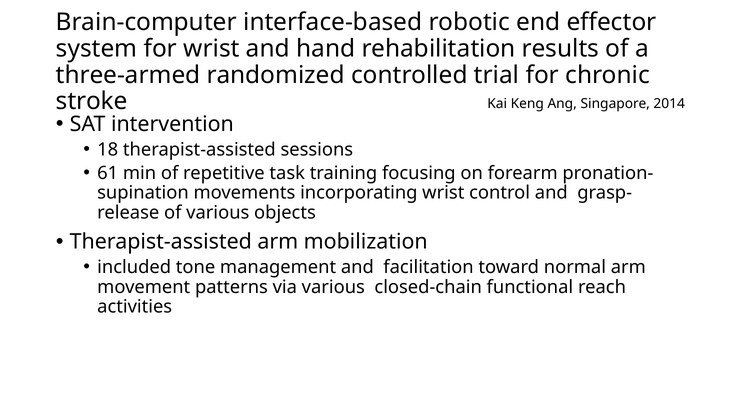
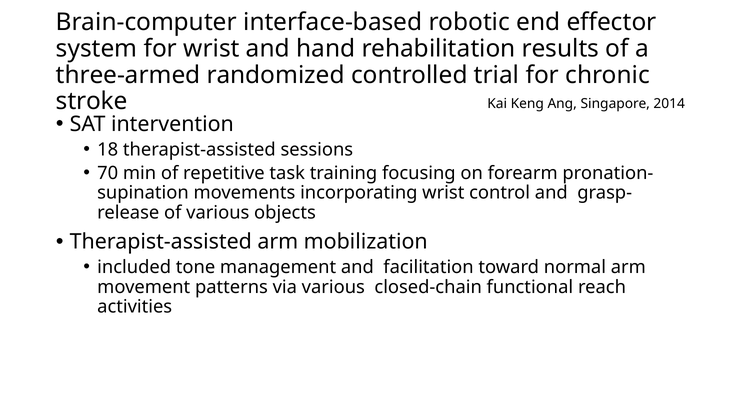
61: 61 -> 70
